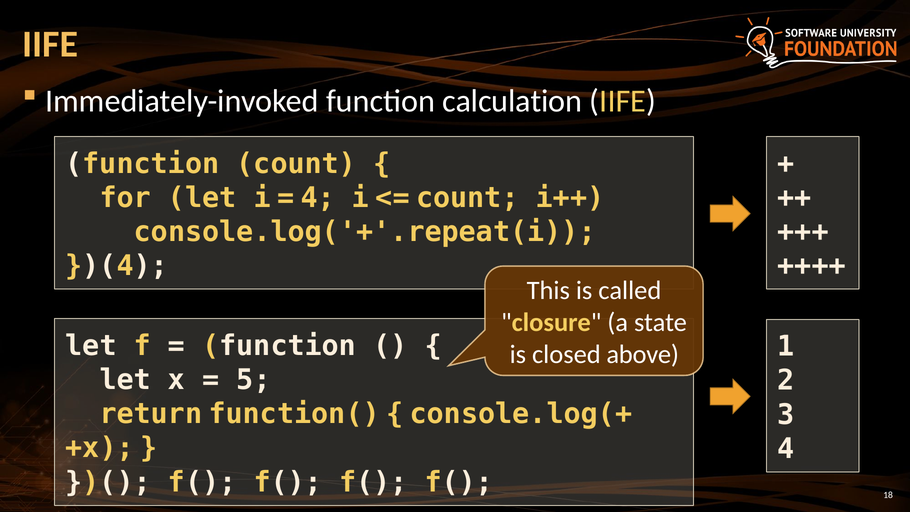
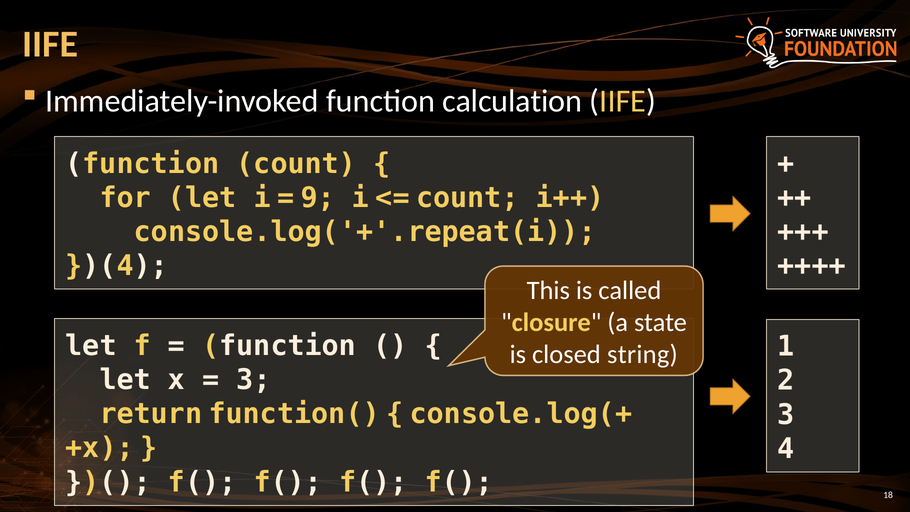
4 at (318, 198): 4 -> 9
above: above -> string
5 at (254, 380): 5 -> 3
